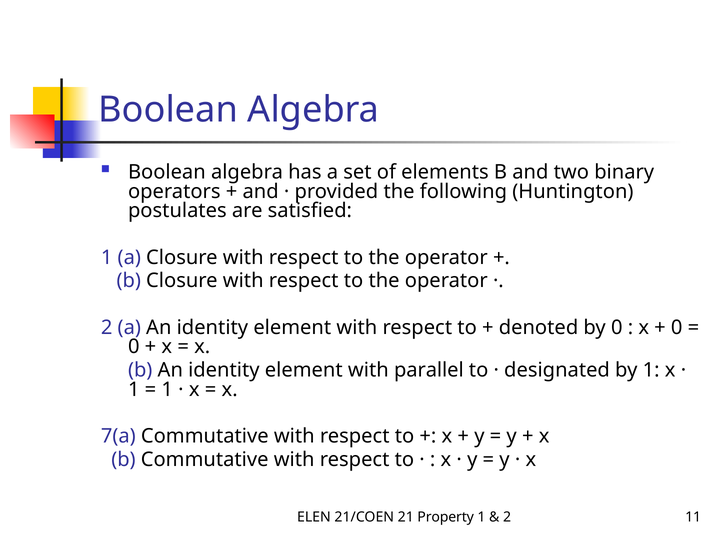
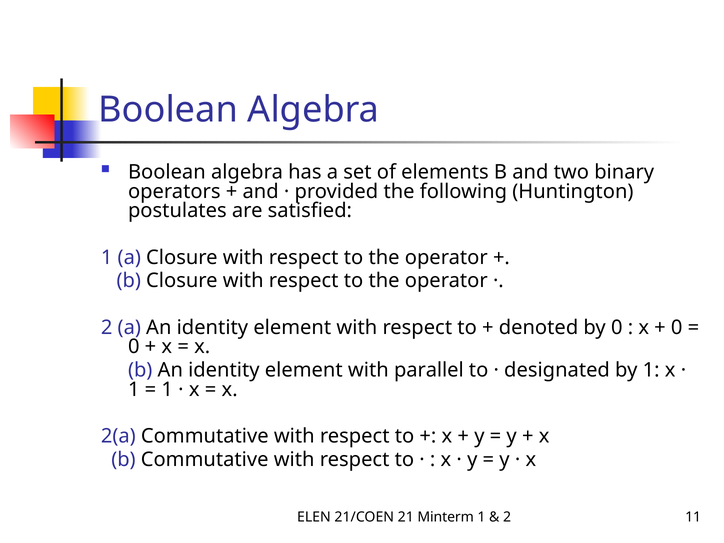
7(a: 7(a -> 2(a
Property: Property -> Minterm
